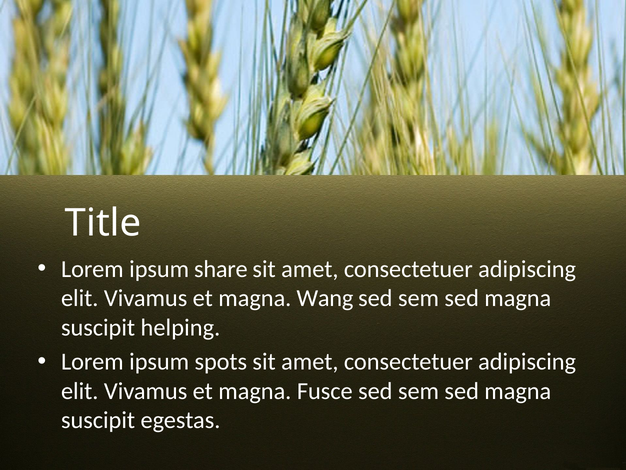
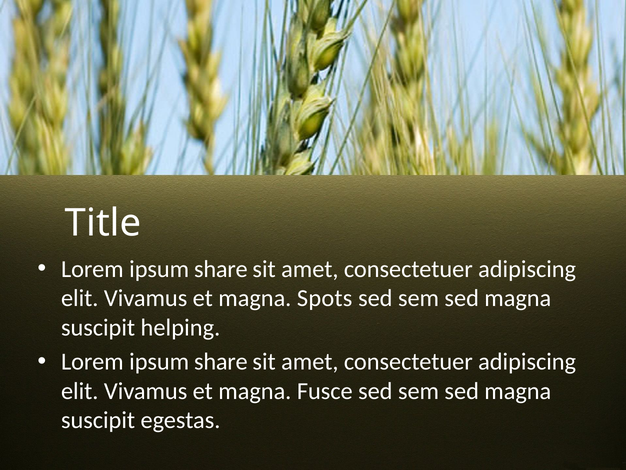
Wang: Wang -> Spots
spots at (221, 361): spots -> share
